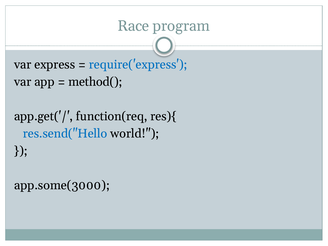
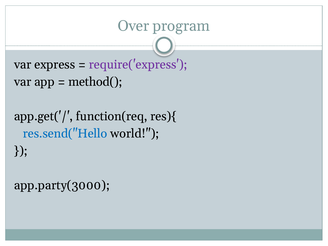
Race: Race -> Over
require('express colour: blue -> purple
app.some(3000: app.some(3000 -> app.party(3000
